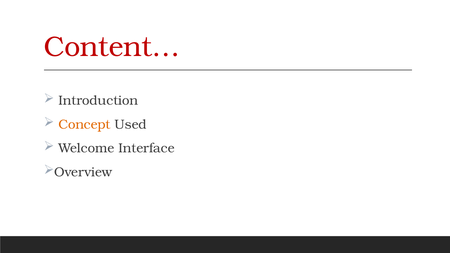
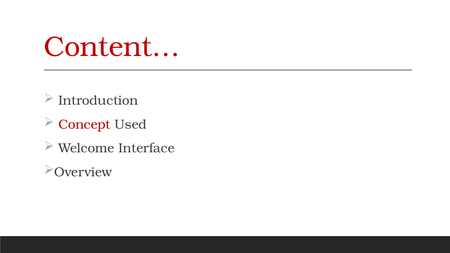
Concept colour: orange -> red
